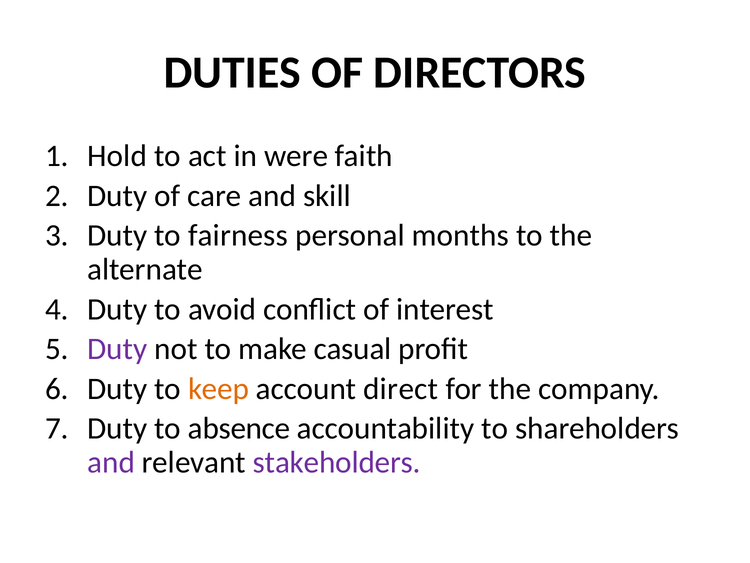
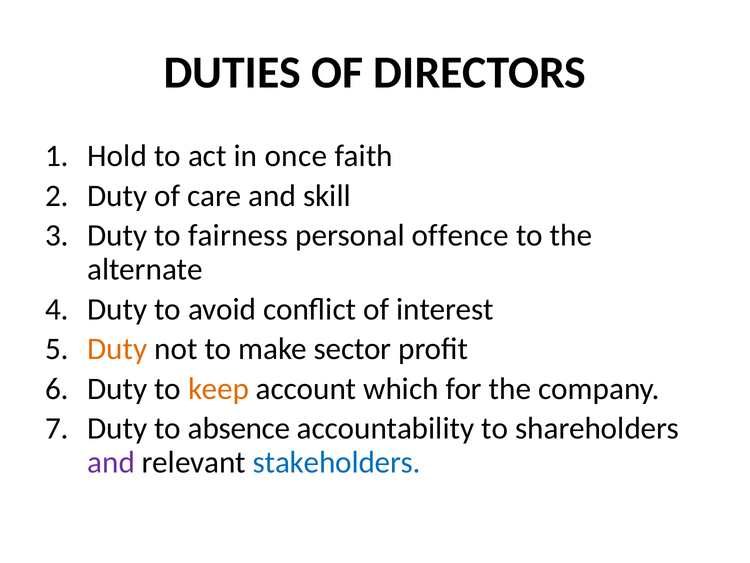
were: were -> once
months: months -> offence
Duty at (117, 349) colour: purple -> orange
casual: casual -> sector
direct: direct -> which
stakeholders colour: purple -> blue
